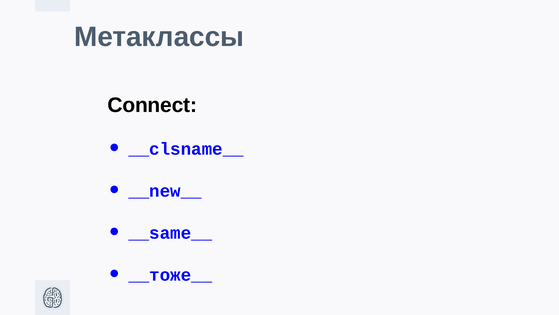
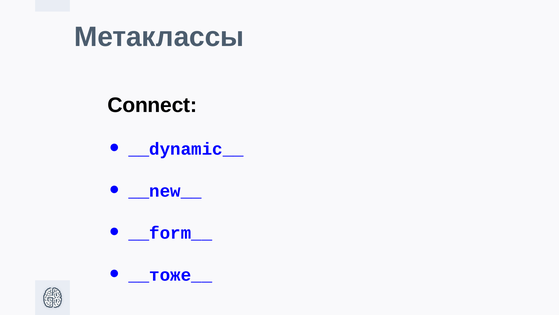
__clsname__: __clsname__ -> __dynamic__
__same__: __same__ -> __form__
